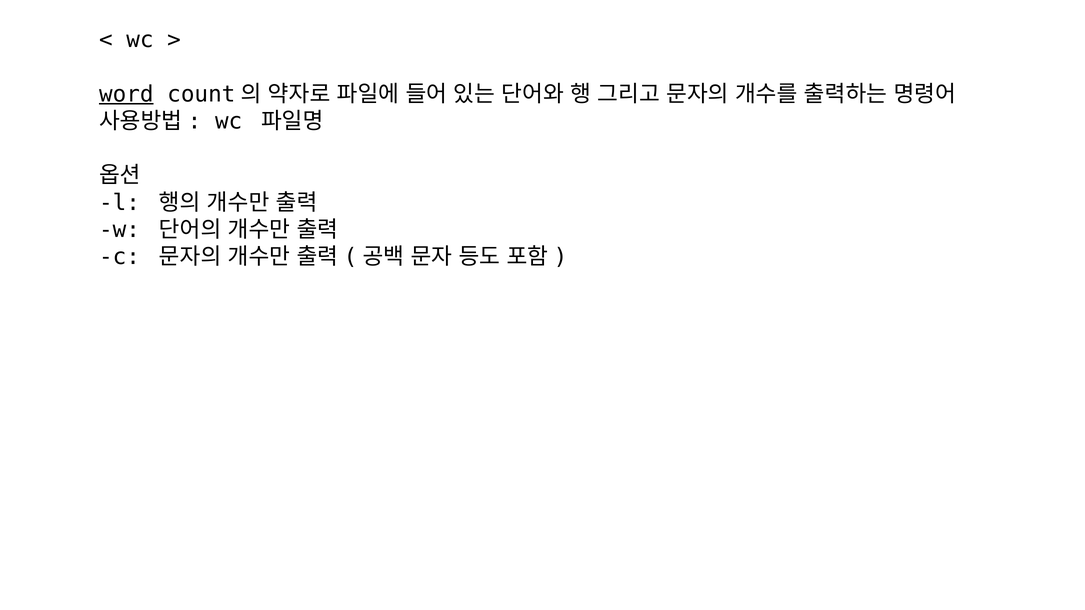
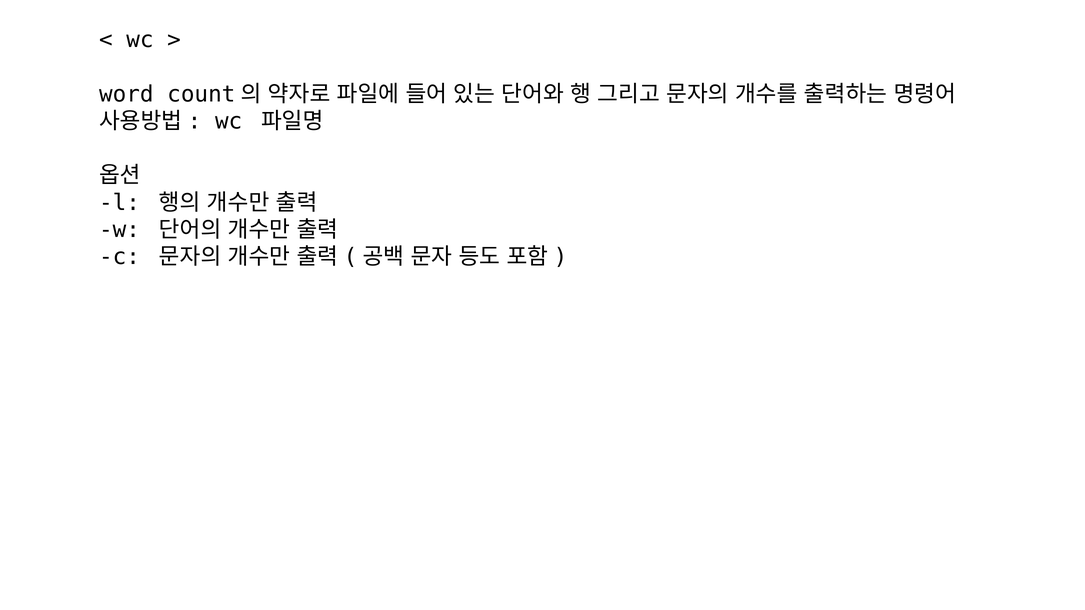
word underline: present -> none
